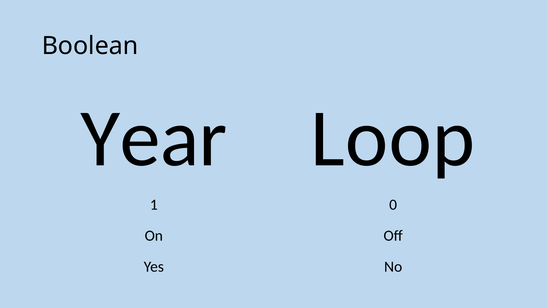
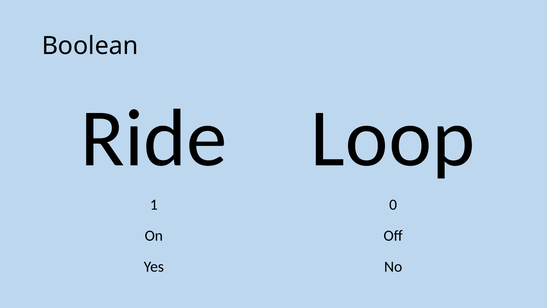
Year: Year -> Ride
